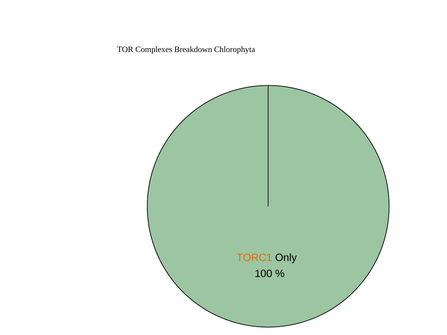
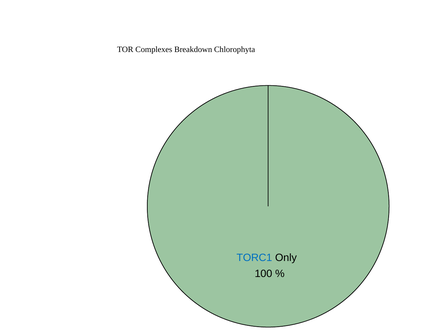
TORC1 colour: orange -> blue
